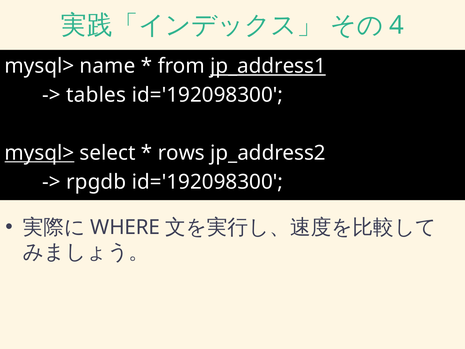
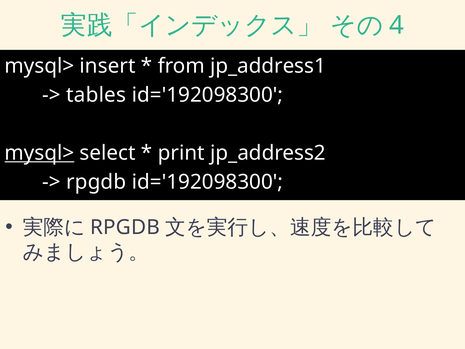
name: name -> insert
jp_address1 underline: present -> none
rows: rows -> print
WHERE at (125, 227): WHERE -> RPGDB
